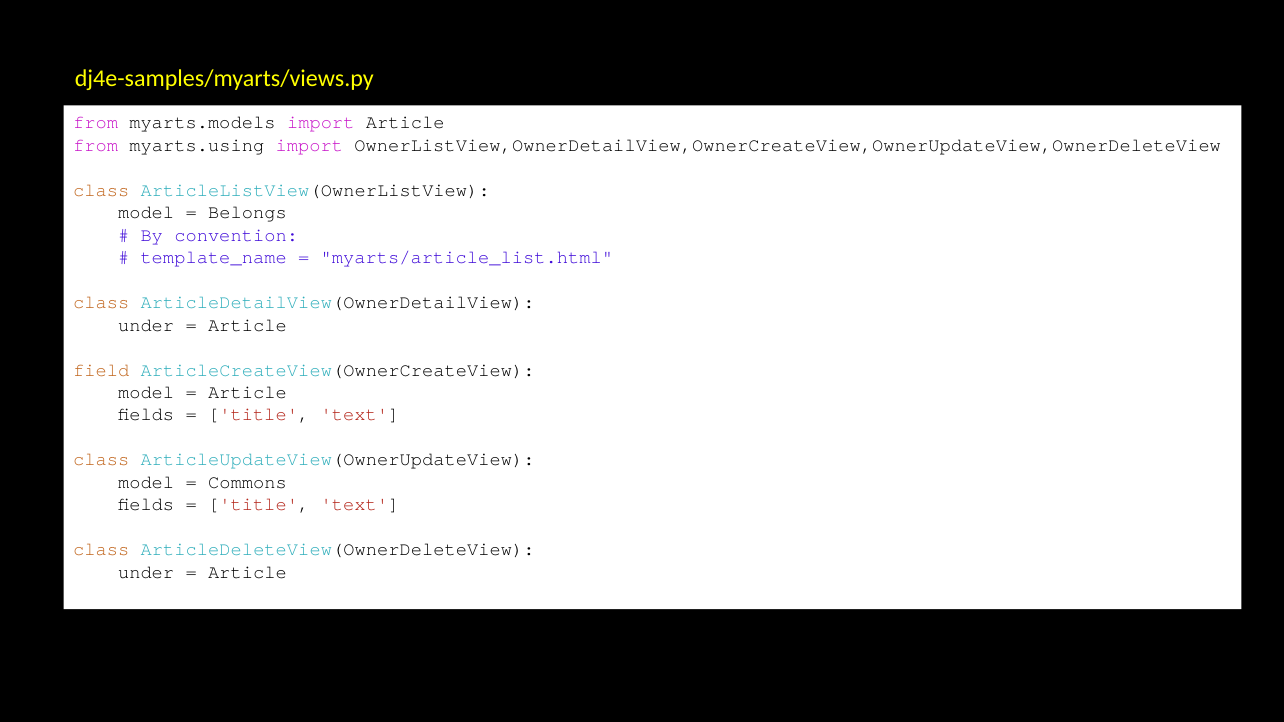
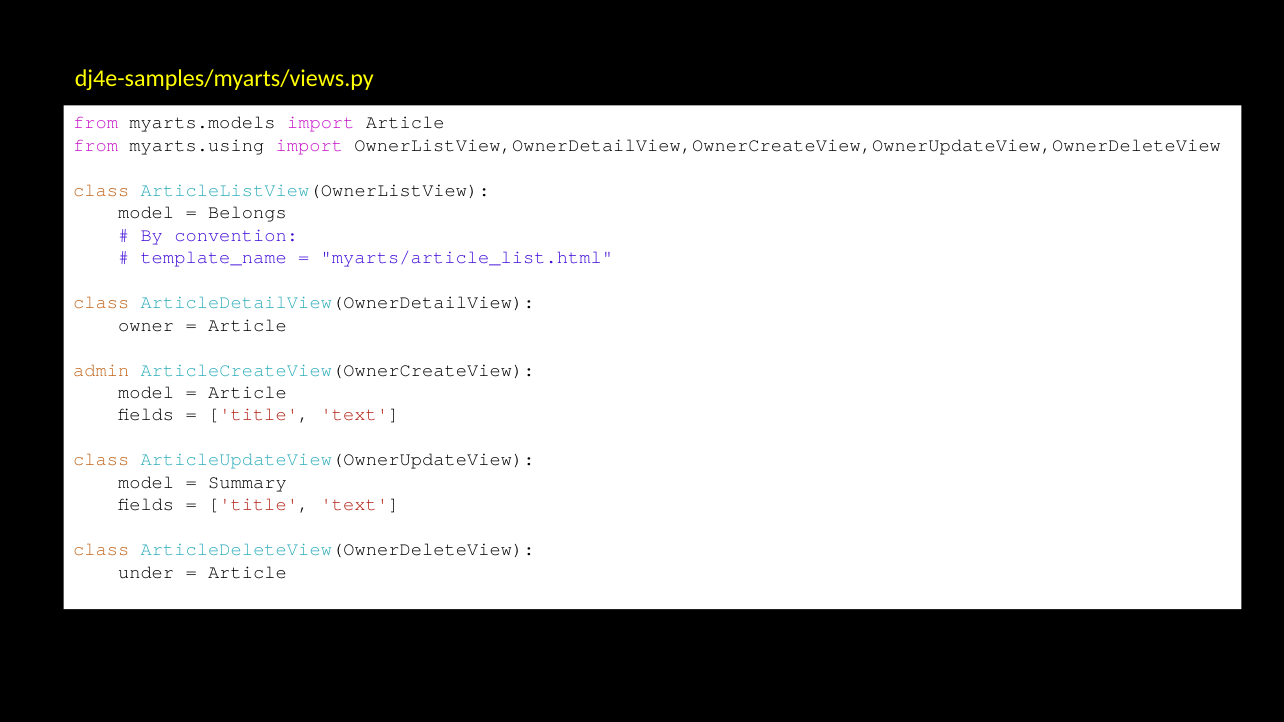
under at (146, 325): under -> owner
field: field -> admin
Commons: Commons -> Summary
